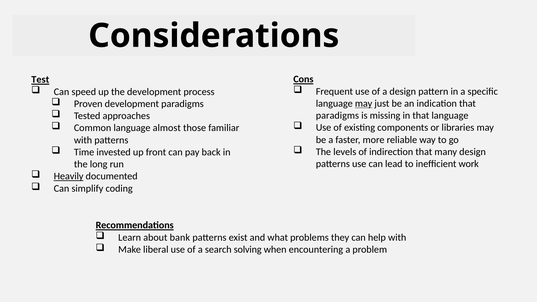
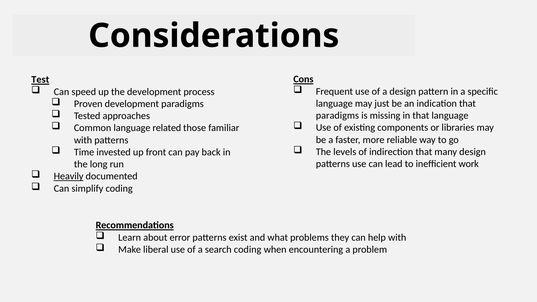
may at (364, 104) underline: present -> none
almost: almost -> related
bank: bank -> error
search solving: solving -> coding
